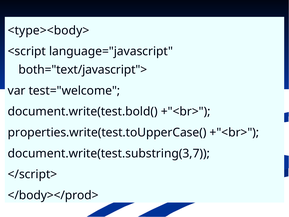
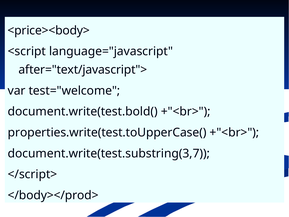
<type><body>: <type><body> -> <price><body>
both="text/javascript">: both="text/javascript"> -> after="text/javascript">
